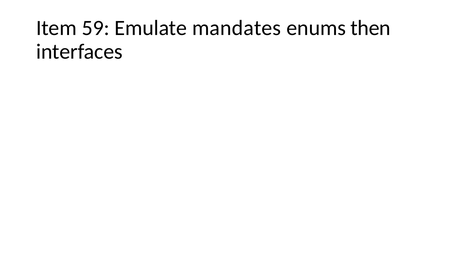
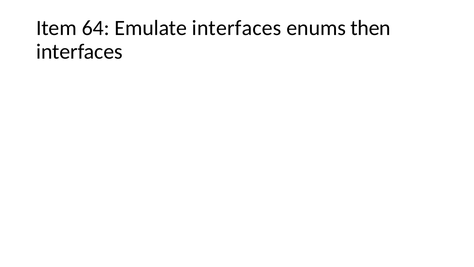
59: 59 -> 64
Emulate mandates: mandates -> interfaces
